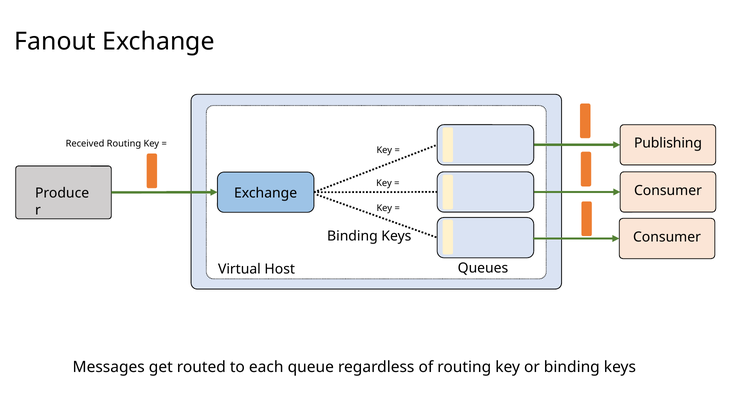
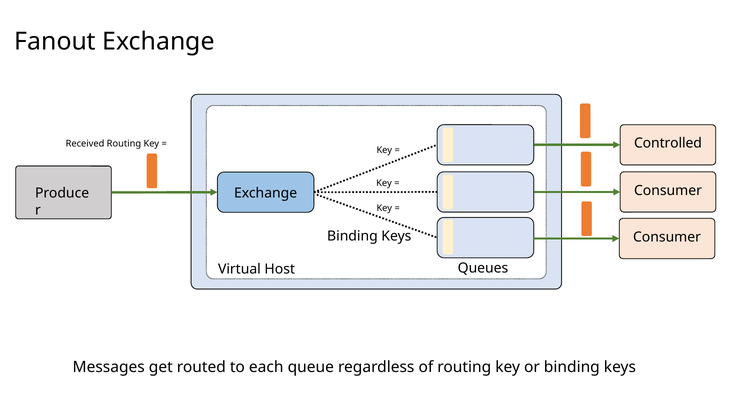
Publishing: Publishing -> Controlled
